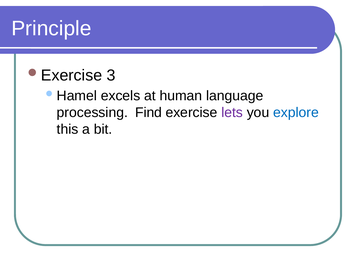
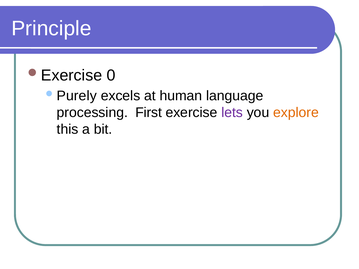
3: 3 -> 0
Hamel: Hamel -> Purely
Find: Find -> First
explore colour: blue -> orange
